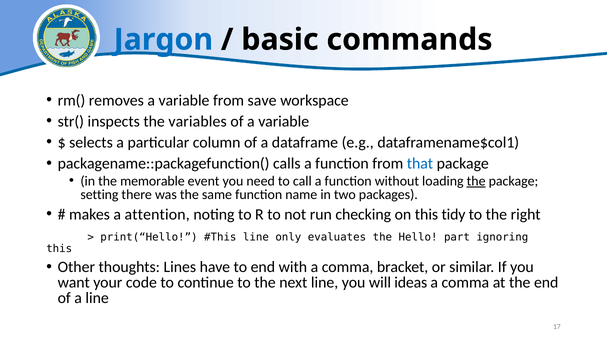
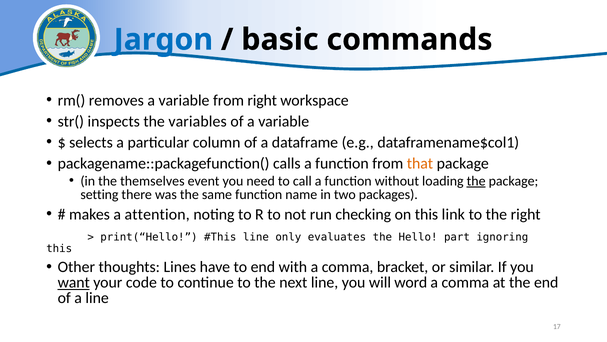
from save: save -> right
that colour: blue -> orange
memorable: memorable -> themselves
tidy: tidy -> link
want underline: none -> present
ideas: ideas -> word
